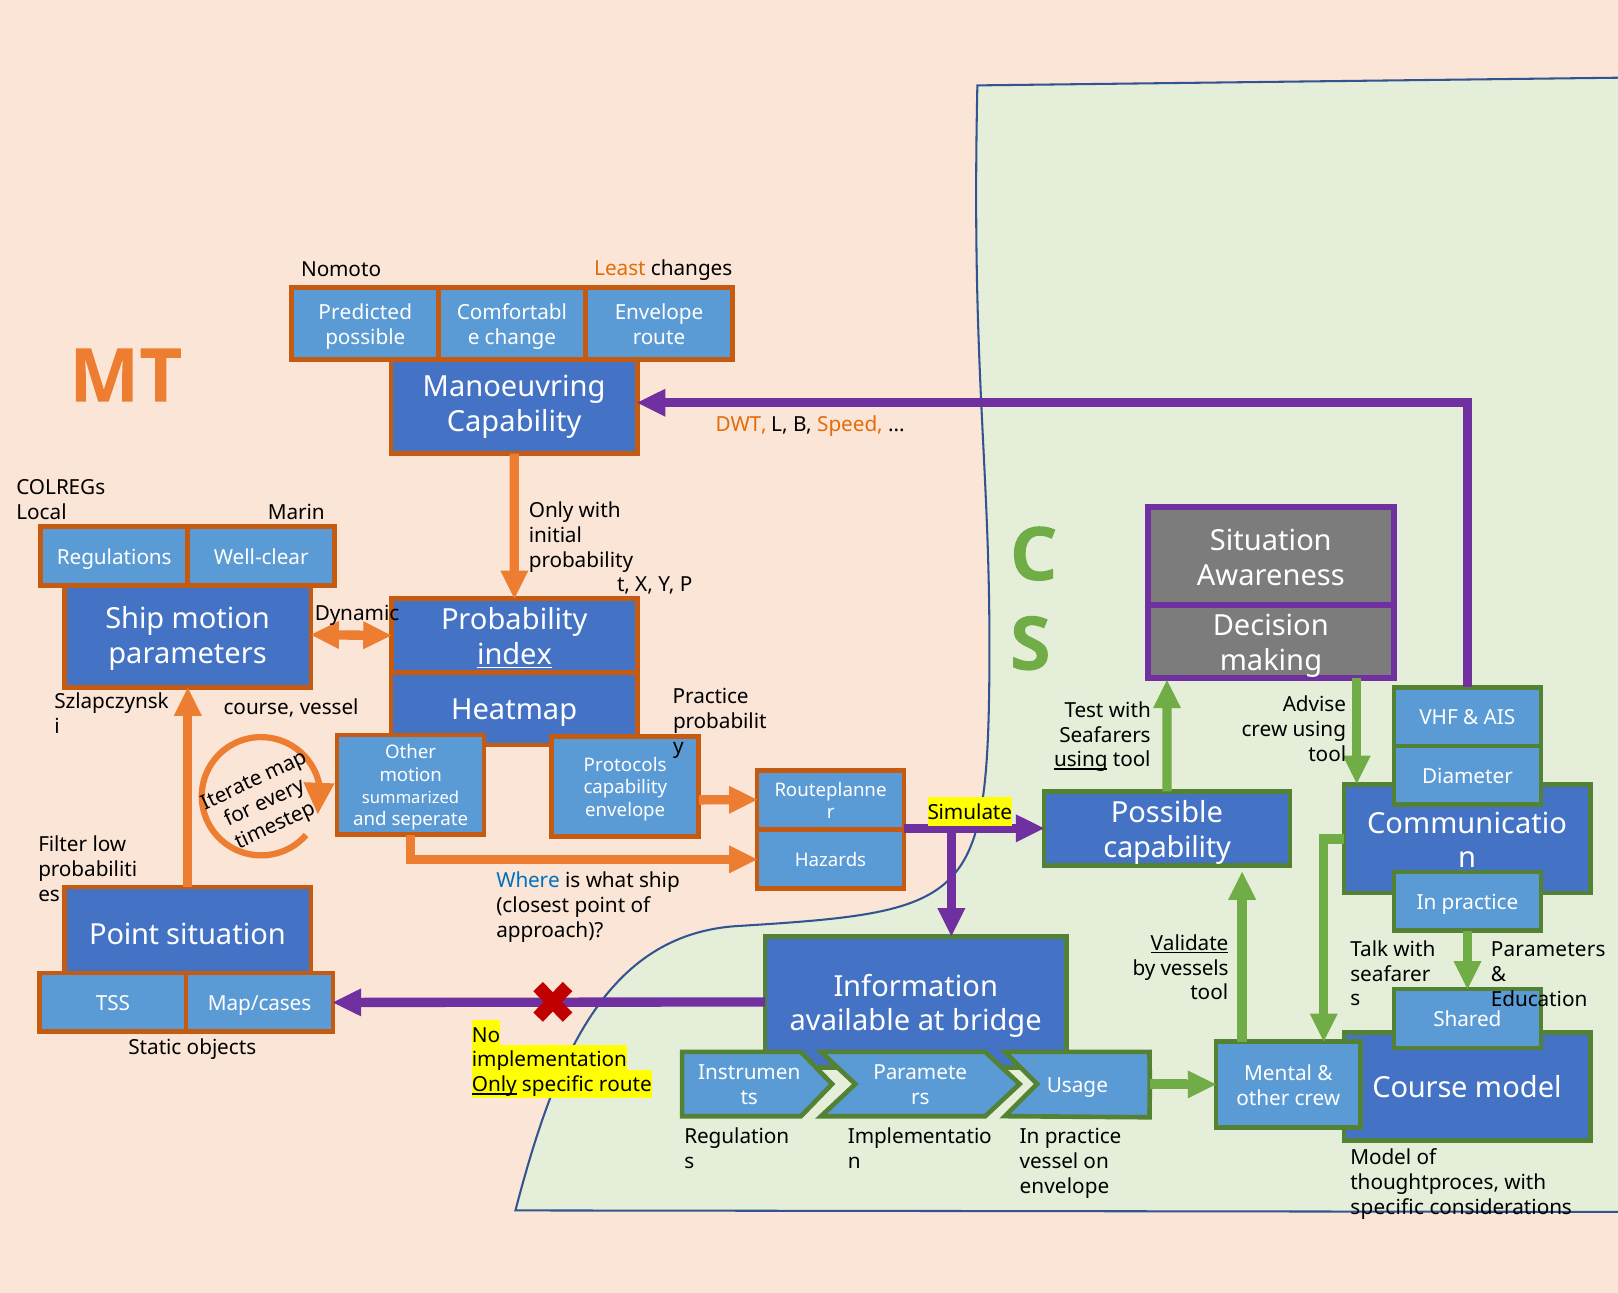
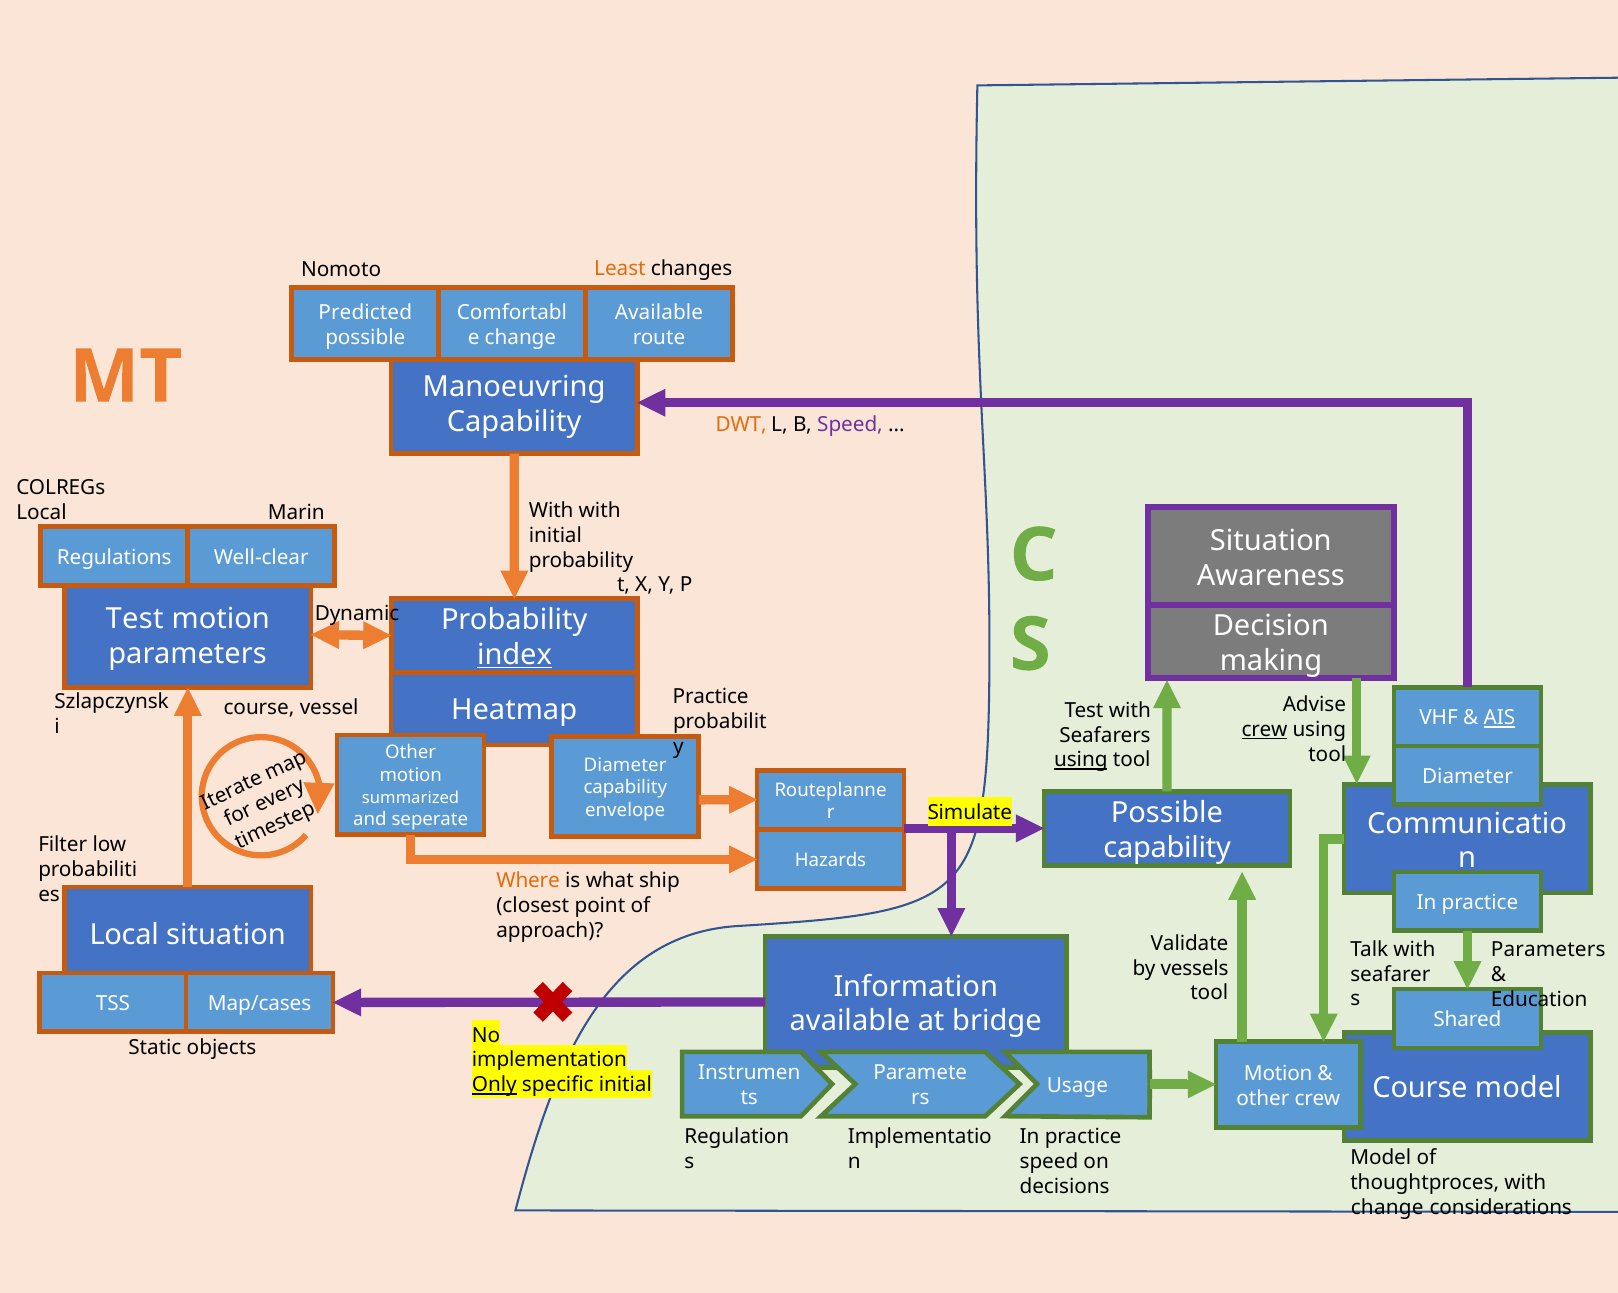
Envelope at (659, 313): Envelope -> Available
Speed at (850, 425) colour: orange -> purple
Only at (551, 511): Only -> With
Ship at (135, 620): Ship -> Test
AIS underline: none -> present
crew at (1265, 730) underline: none -> present
Protocols at (625, 766): Protocols -> Diameter
Where colour: blue -> orange
Point at (124, 935): Point -> Local
Validate underline: present -> none
Mental at (1278, 1074): Mental -> Motion
specific route: route -> initial
vessel at (1049, 1163): vessel -> speed
envelope at (1065, 1187): envelope -> decisions
specific at (1387, 1208): specific -> change
